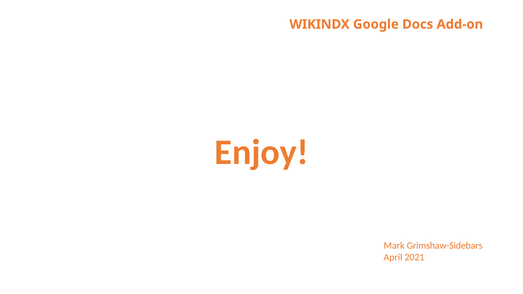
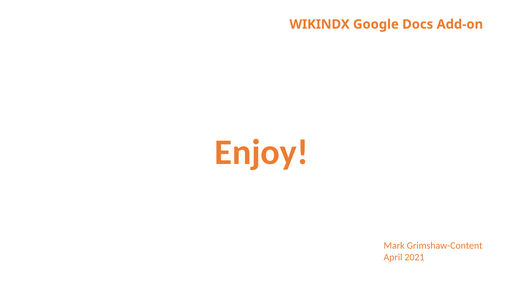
Grimshaw-Sidebars: Grimshaw-Sidebars -> Grimshaw-Content
